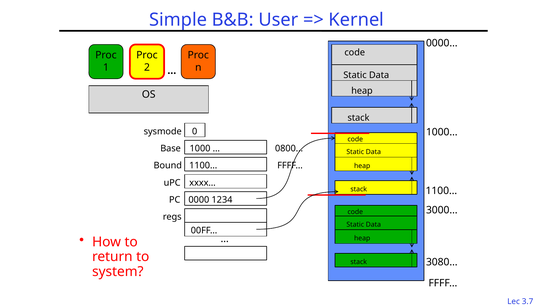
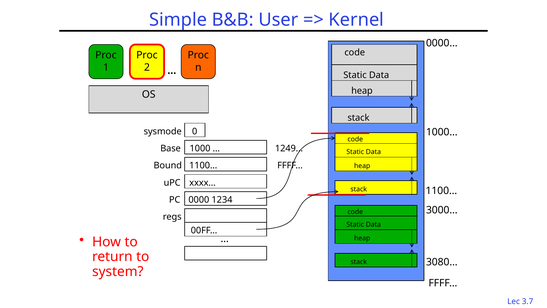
0800…: 0800… -> 1249…
